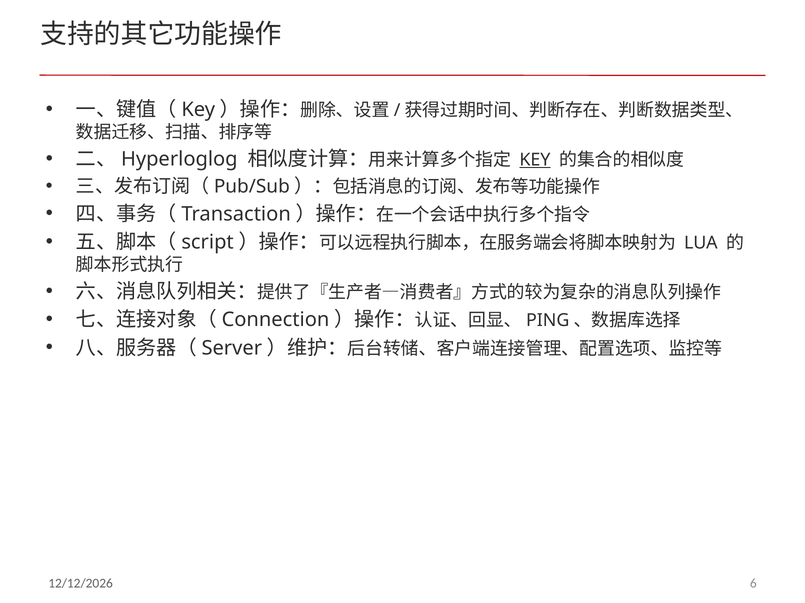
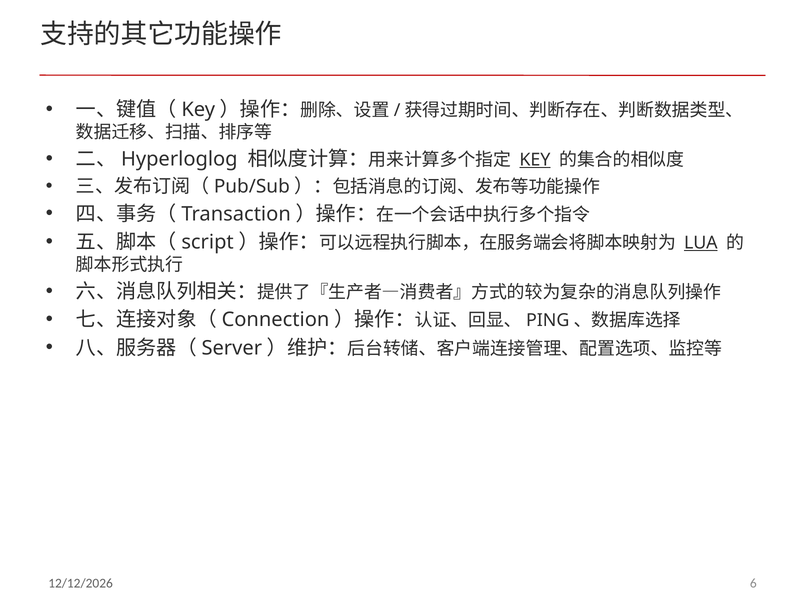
LUA underline: none -> present
